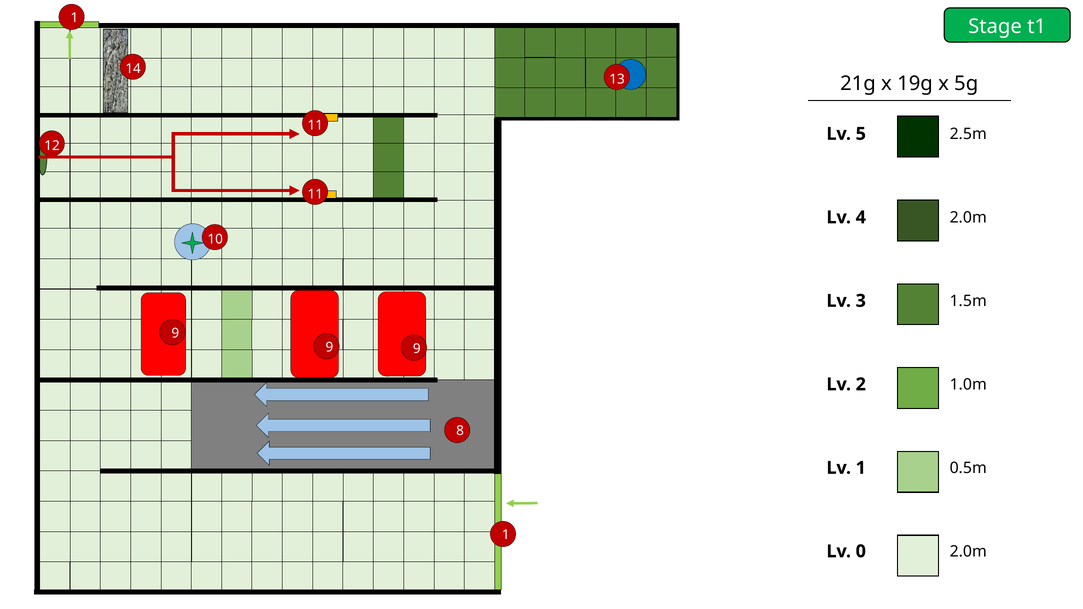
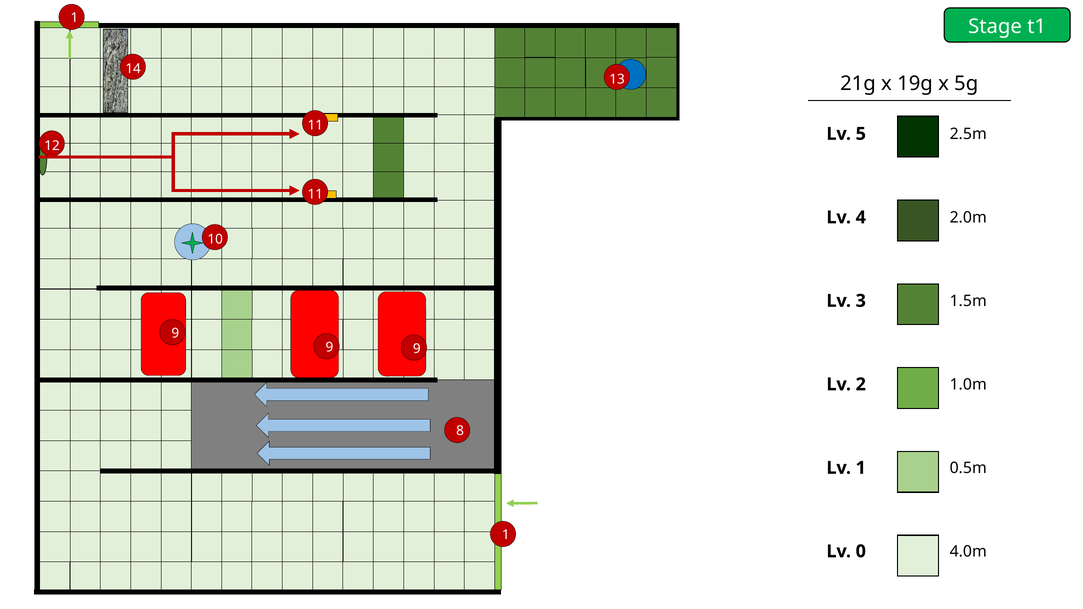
2.0m at (968, 552): 2.0m -> 4.0m
